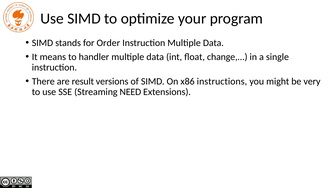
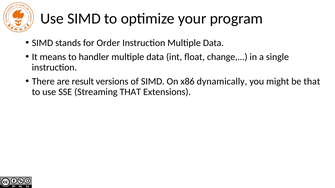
instructions: instructions -> dynamically
be very: very -> that
Streaming NEED: NEED -> THAT
